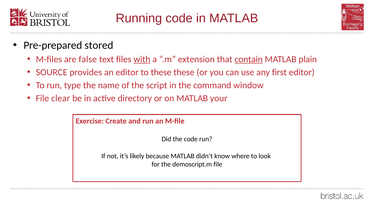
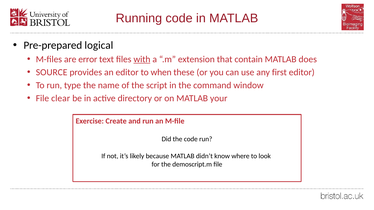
stored: stored -> logical
false: false -> error
contain underline: present -> none
plain: plain -> does
to these: these -> when
